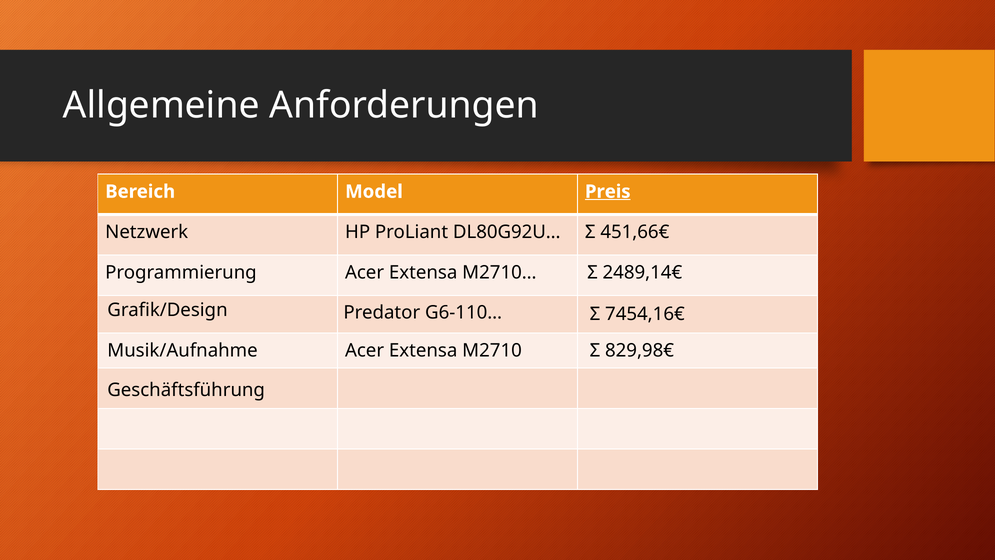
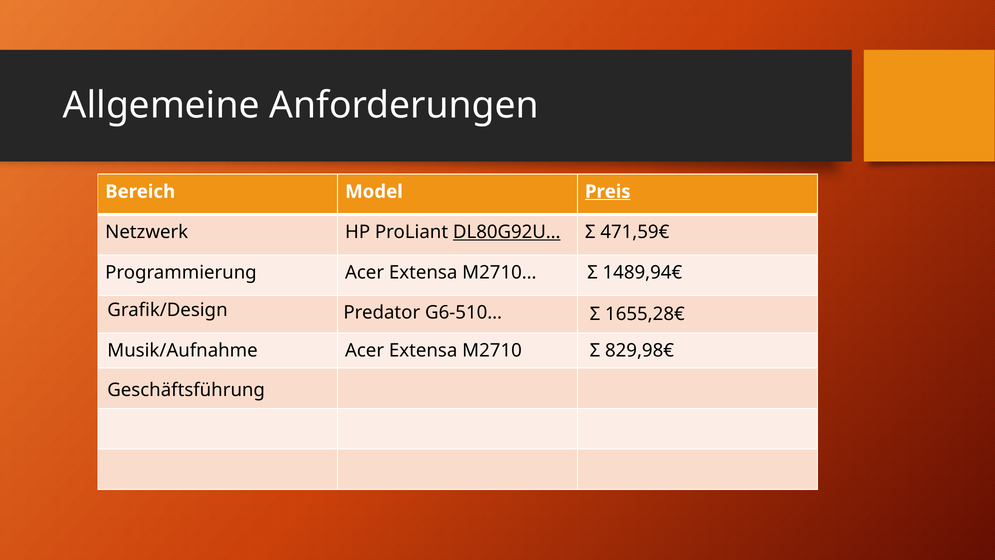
DL80G92U… underline: none -> present
451,66€: 451,66€ -> 471,59€
2489,14€: 2489,14€ -> 1489,94€
G6-110…: G6-110… -> G6-510…
7454,16€: 7454,16€ -> 1655,28€
